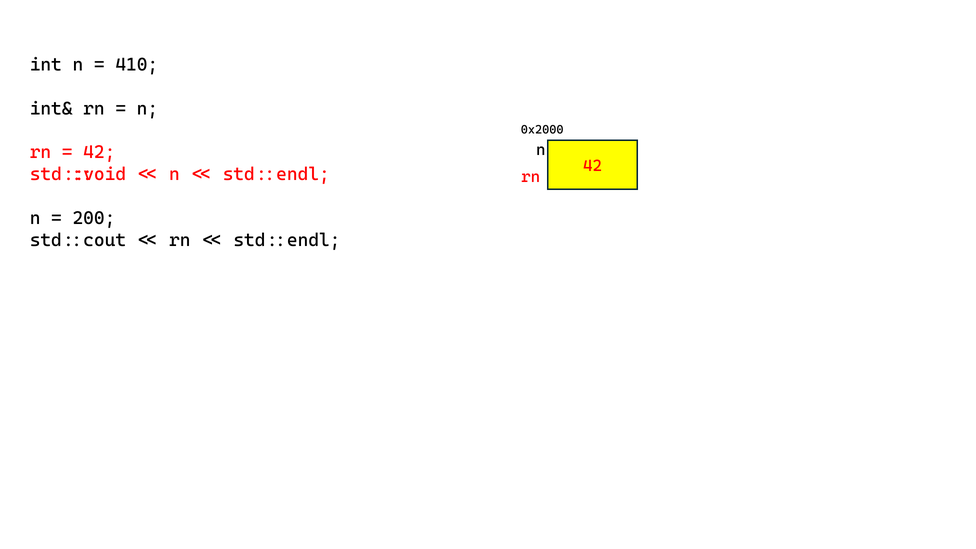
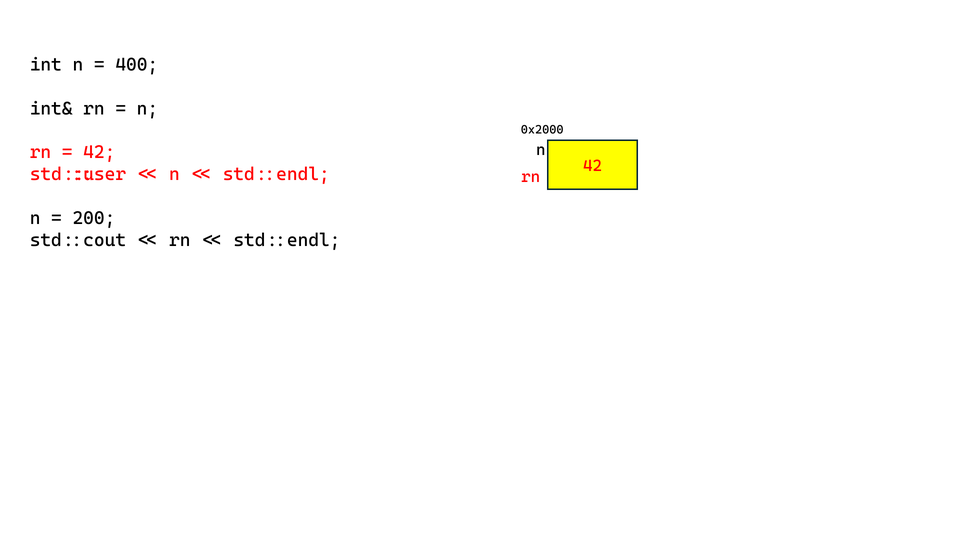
410: 410 -> 400
std::void: std::void -> std::user
